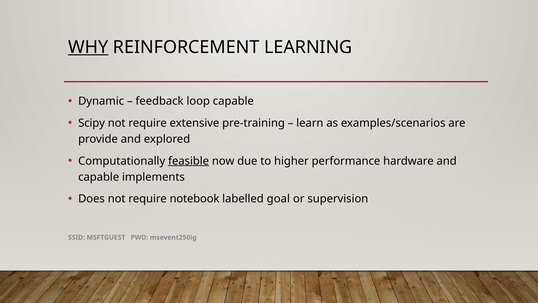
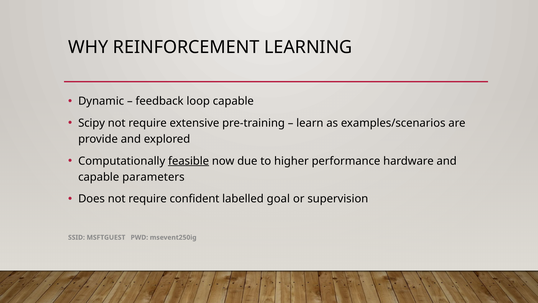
WHY underline: present -> none
implements: implements -> parameters
notebook: notebook -> confident
